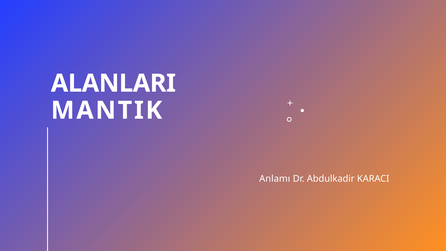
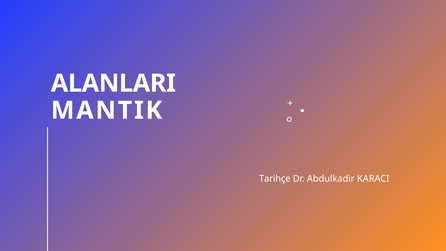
Anlamı: Anlamı -> Tarihçe
